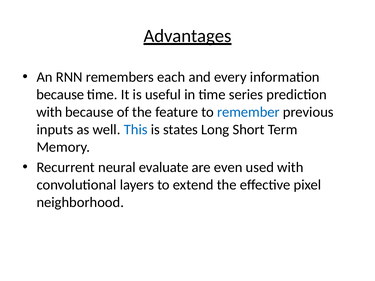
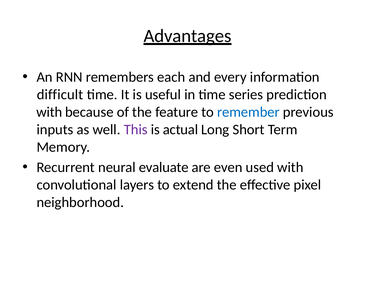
because at (60, 95): because -> difficult
This colour: blue -> purple
states: states -> actual
